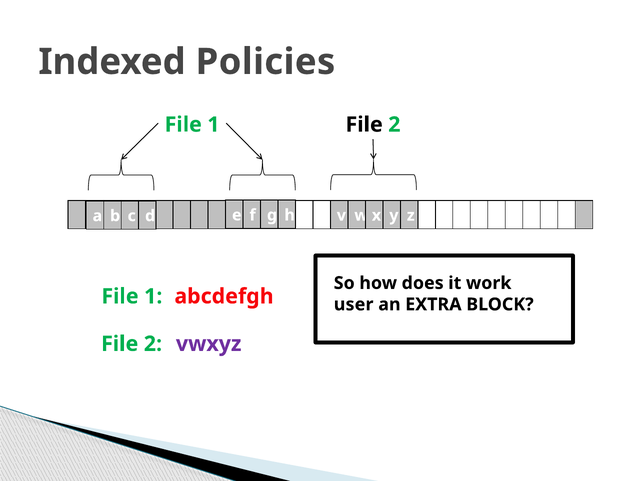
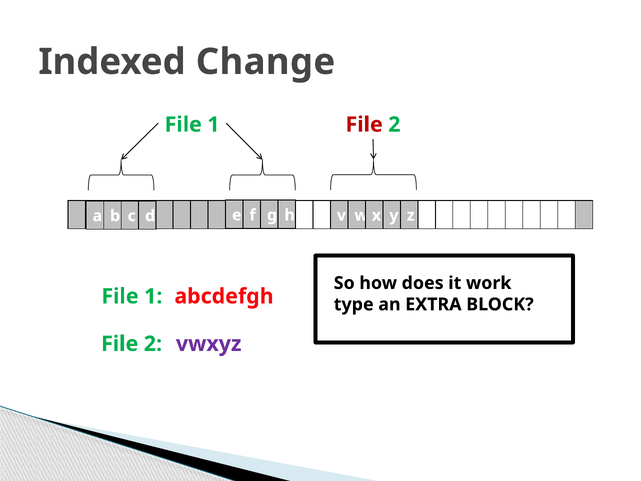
Policies: Policies -> Change
File at (364, 125) colour: black -> red
user: user -> type
